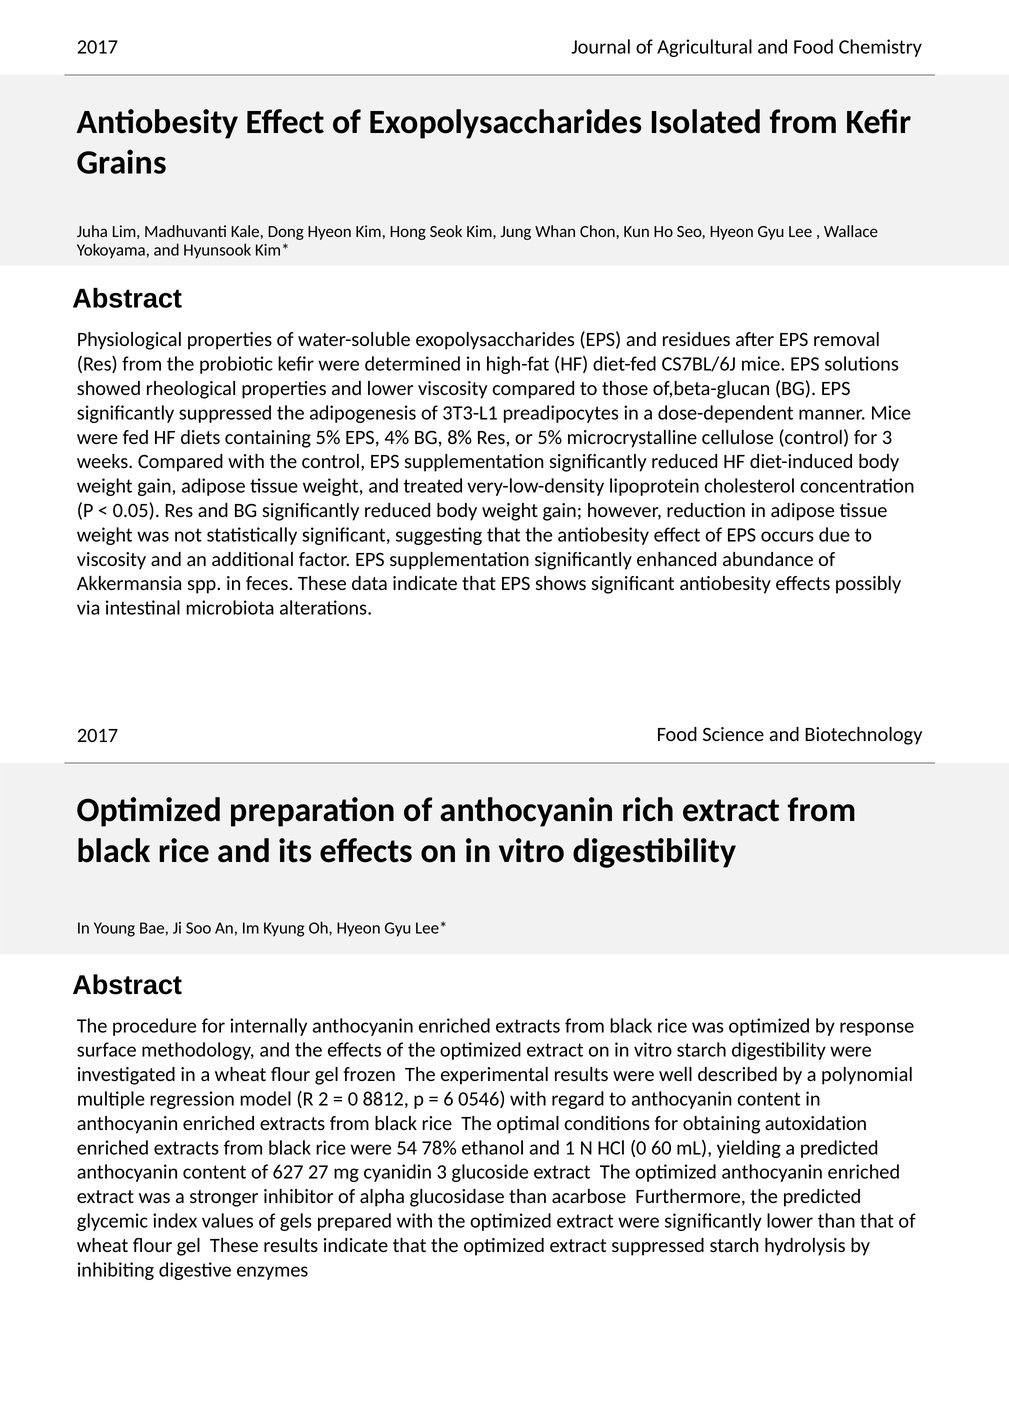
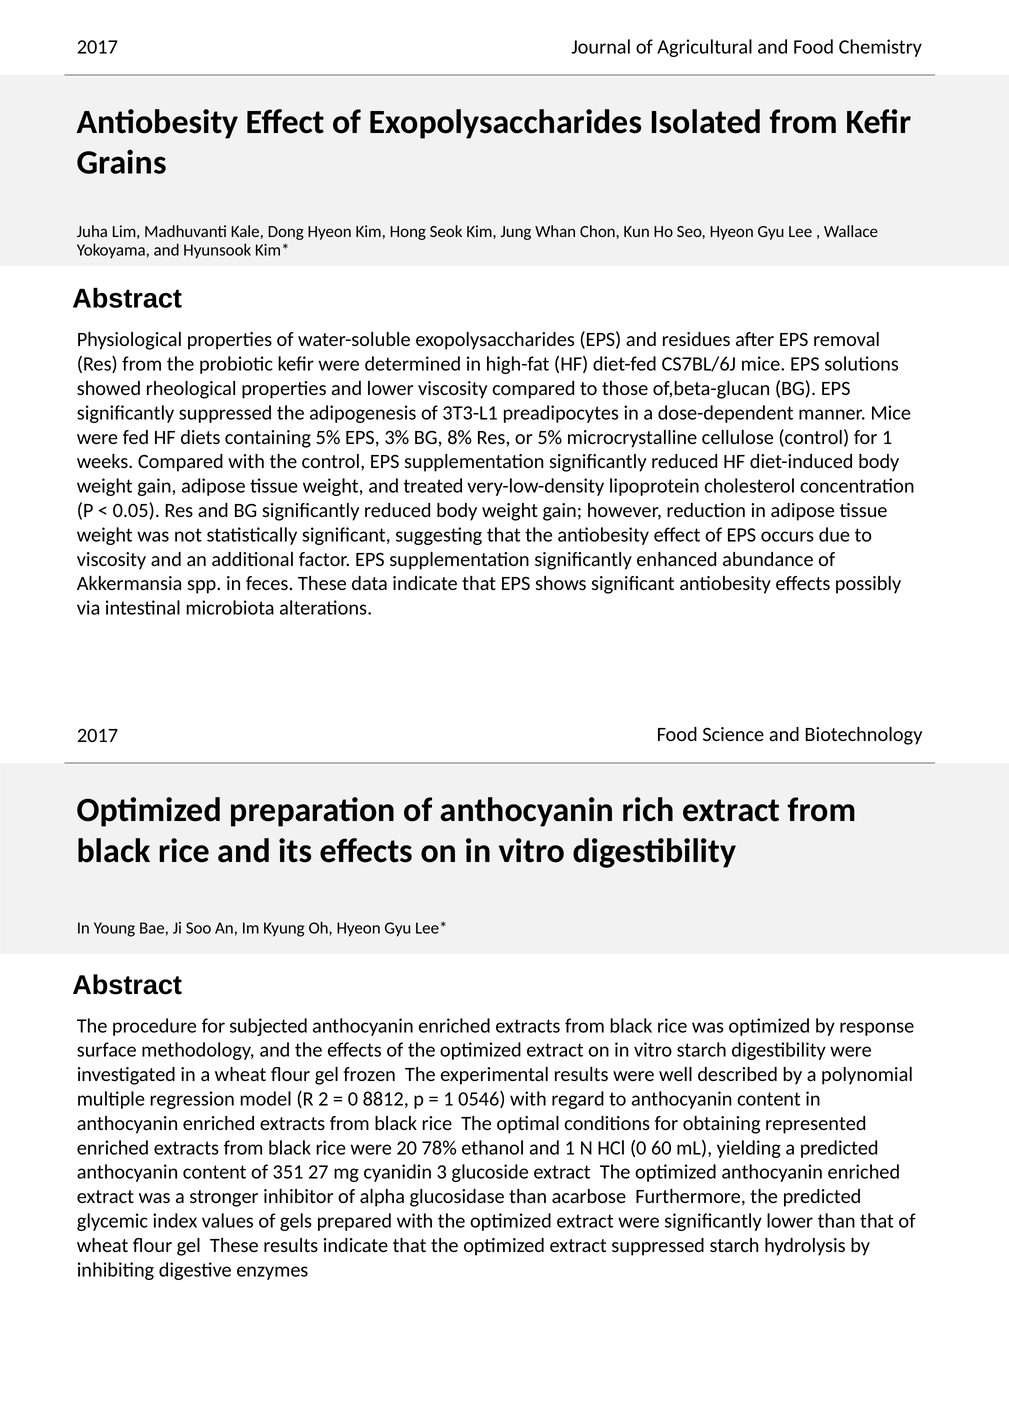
4%: 4% -> 3%
for 3: 3 -> 1
internally: internally -> subjected
6 at (448, 1099): 6 -> 1
autoxidation: autoxidation -> represented
54: 54 -> 20
627: 627 -> 351
